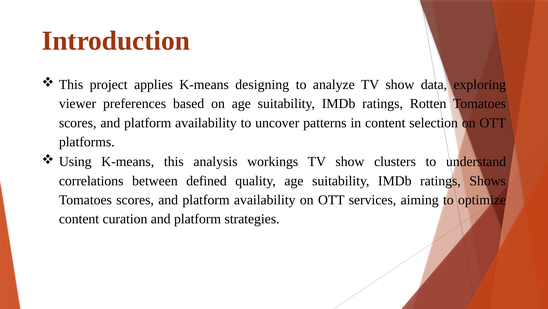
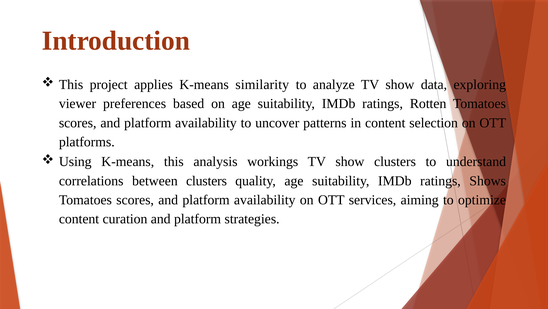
designing: designing -> similarity
between defined: defined -> clusters
